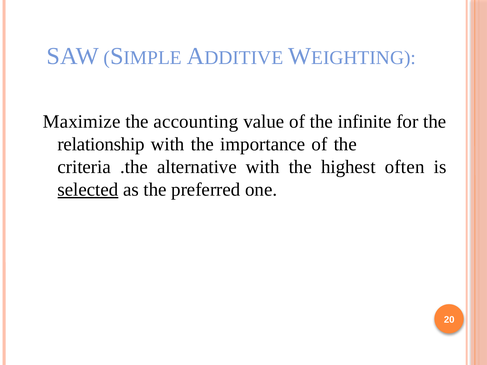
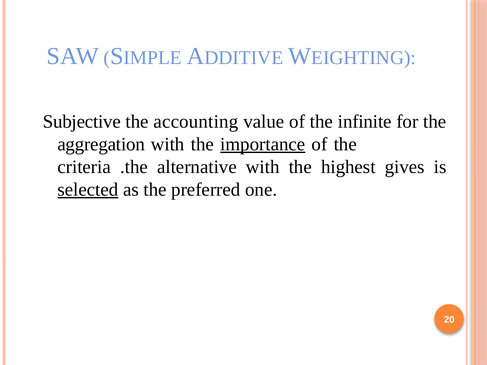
Maximize: Maximize -> Subjective
relationship: relationship -> aggregation
importance underline: none -> present
often: often -> gives
